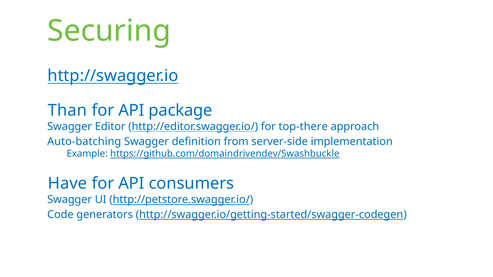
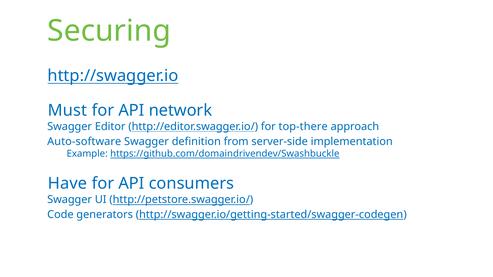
Than: Than -> Must
package: package -> network
Auto-batching: Auto-batching -> Auto-software
